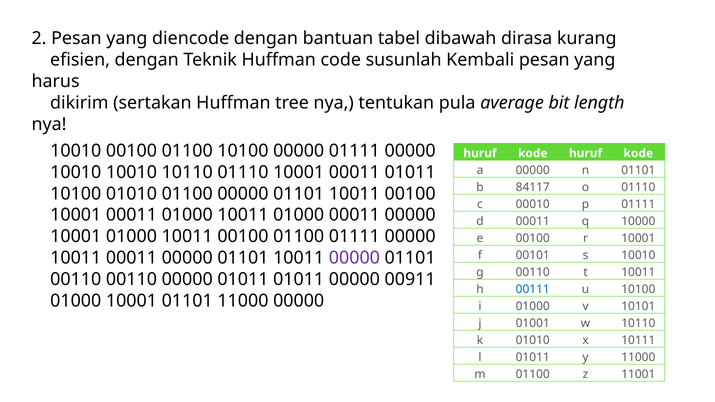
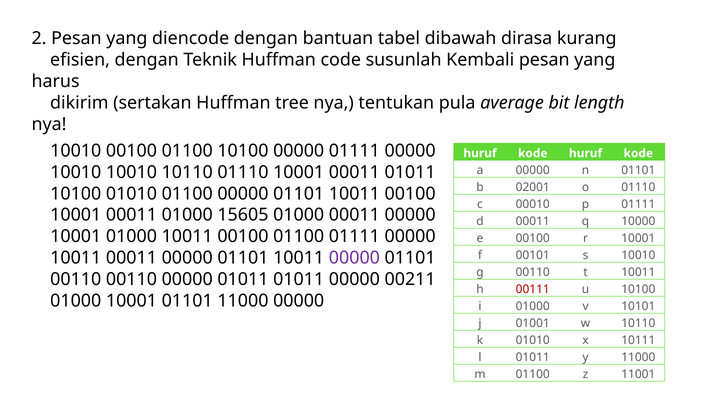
84117: 84117 -> 02001
00011 01000 10011: 10011 -> 15605
00911: 00911 -> 00211
00111 colour: blue -> red
